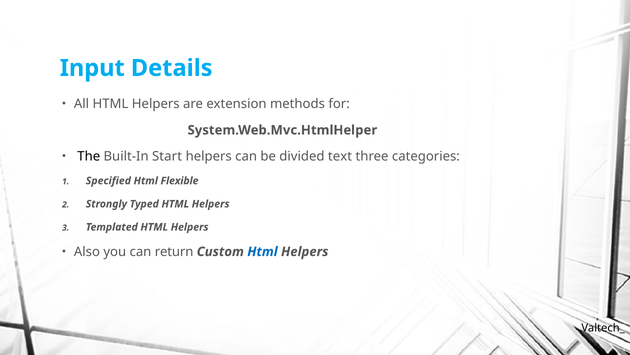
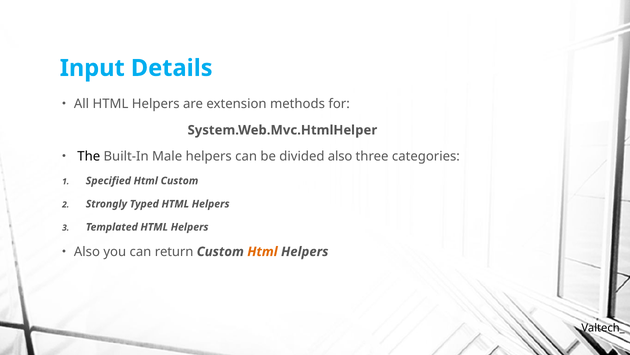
Start: Start -> Male
divided text: text -> also
Html Flexible: Flexible -> Custom
Html at (262, 251) colour: blue -> orange
